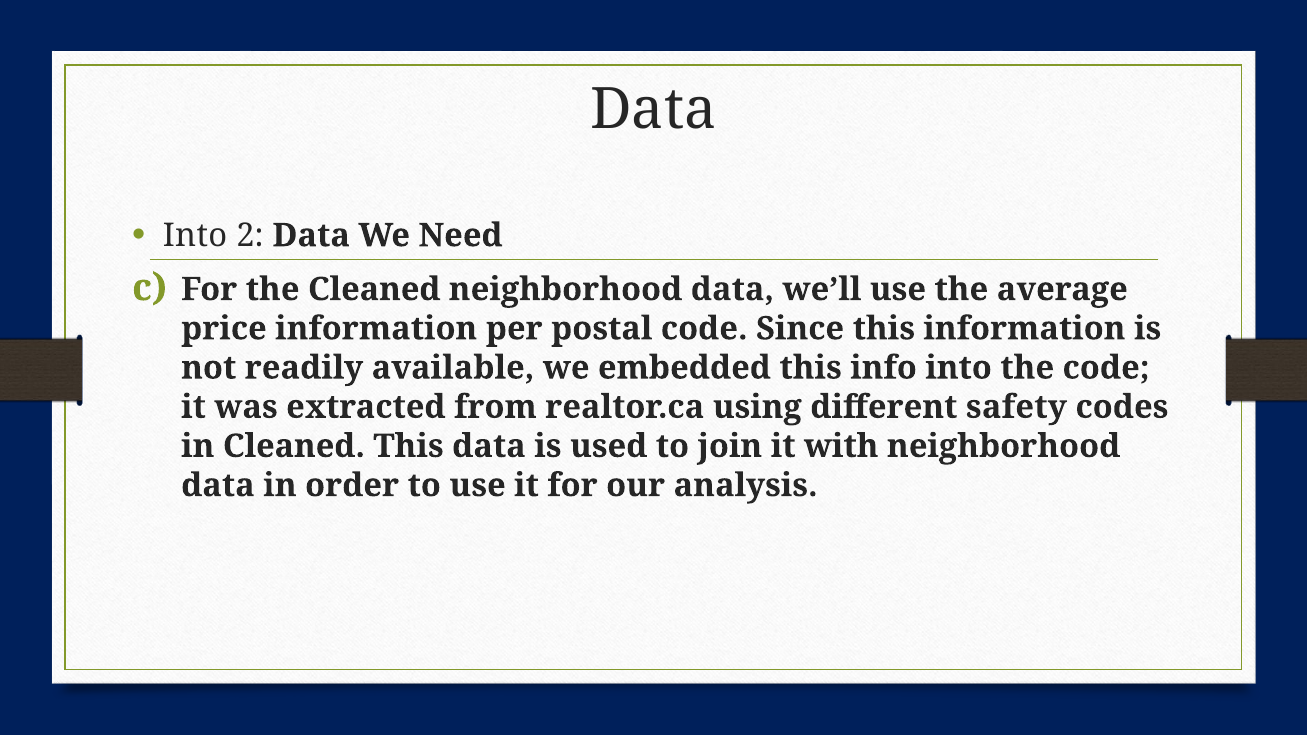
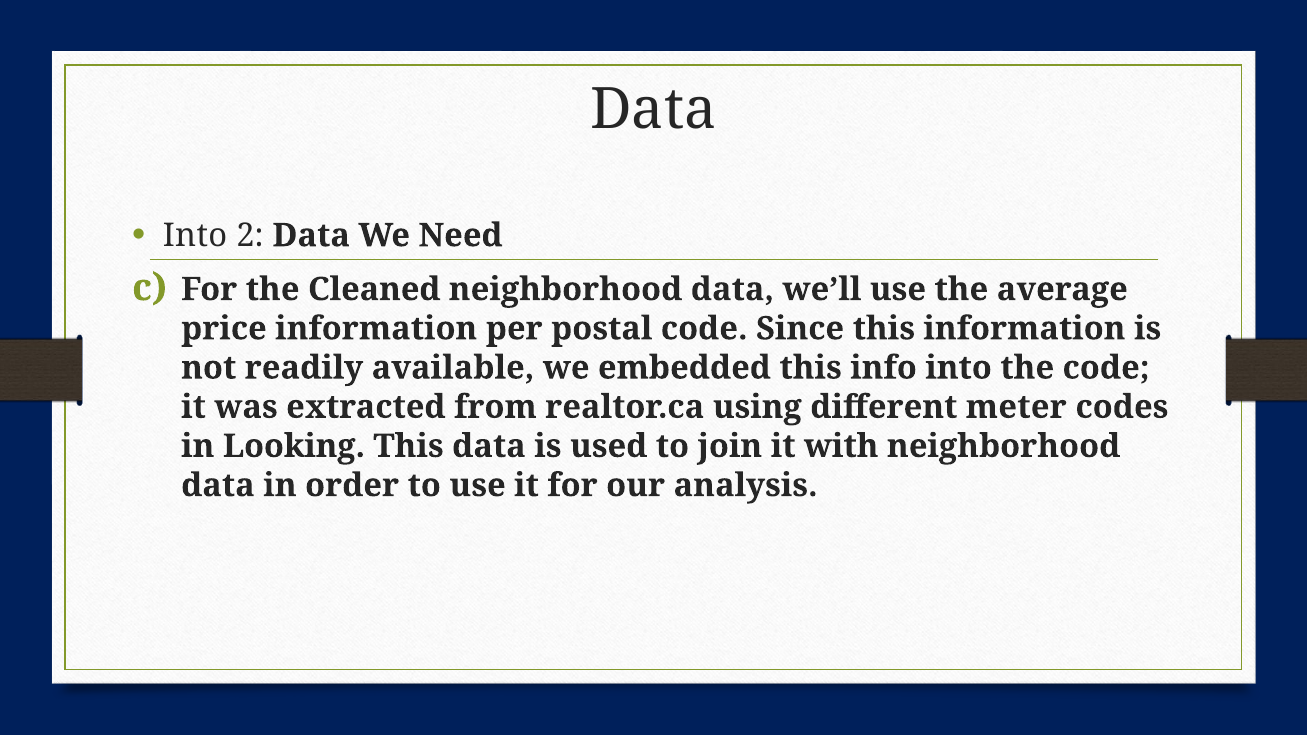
safety: safety -> meter
in Cleaned: Cleaned -> Looking
